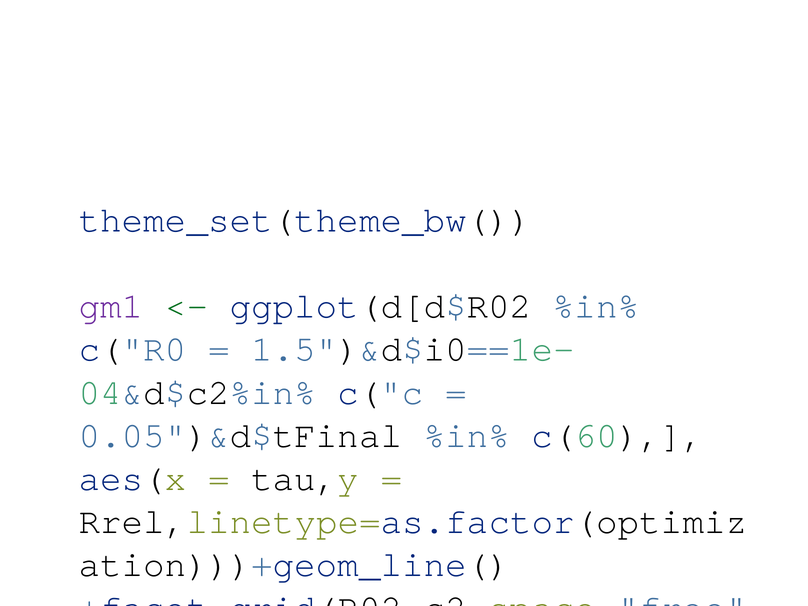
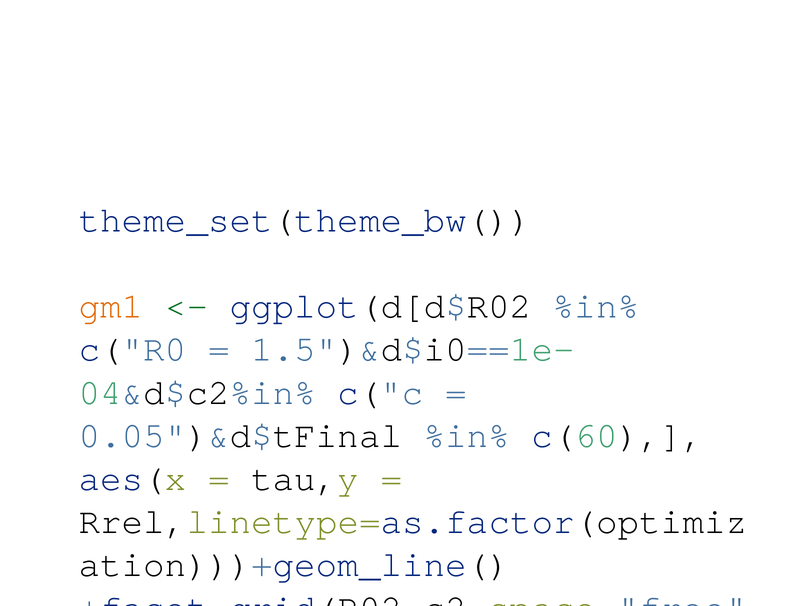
gm1 at (111, 306) colour: purple -> orange
